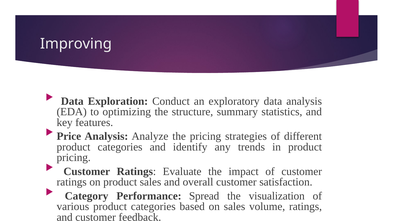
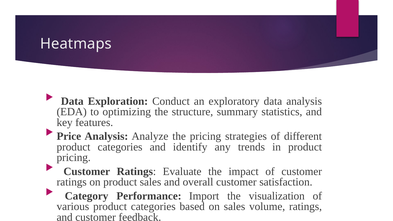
Improving: Improving -> Heatmaps
Spread: Spread -> Import
